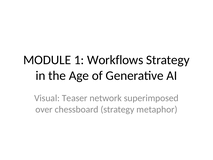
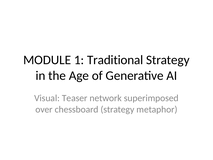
Workflows: Workflows -> Traditional
